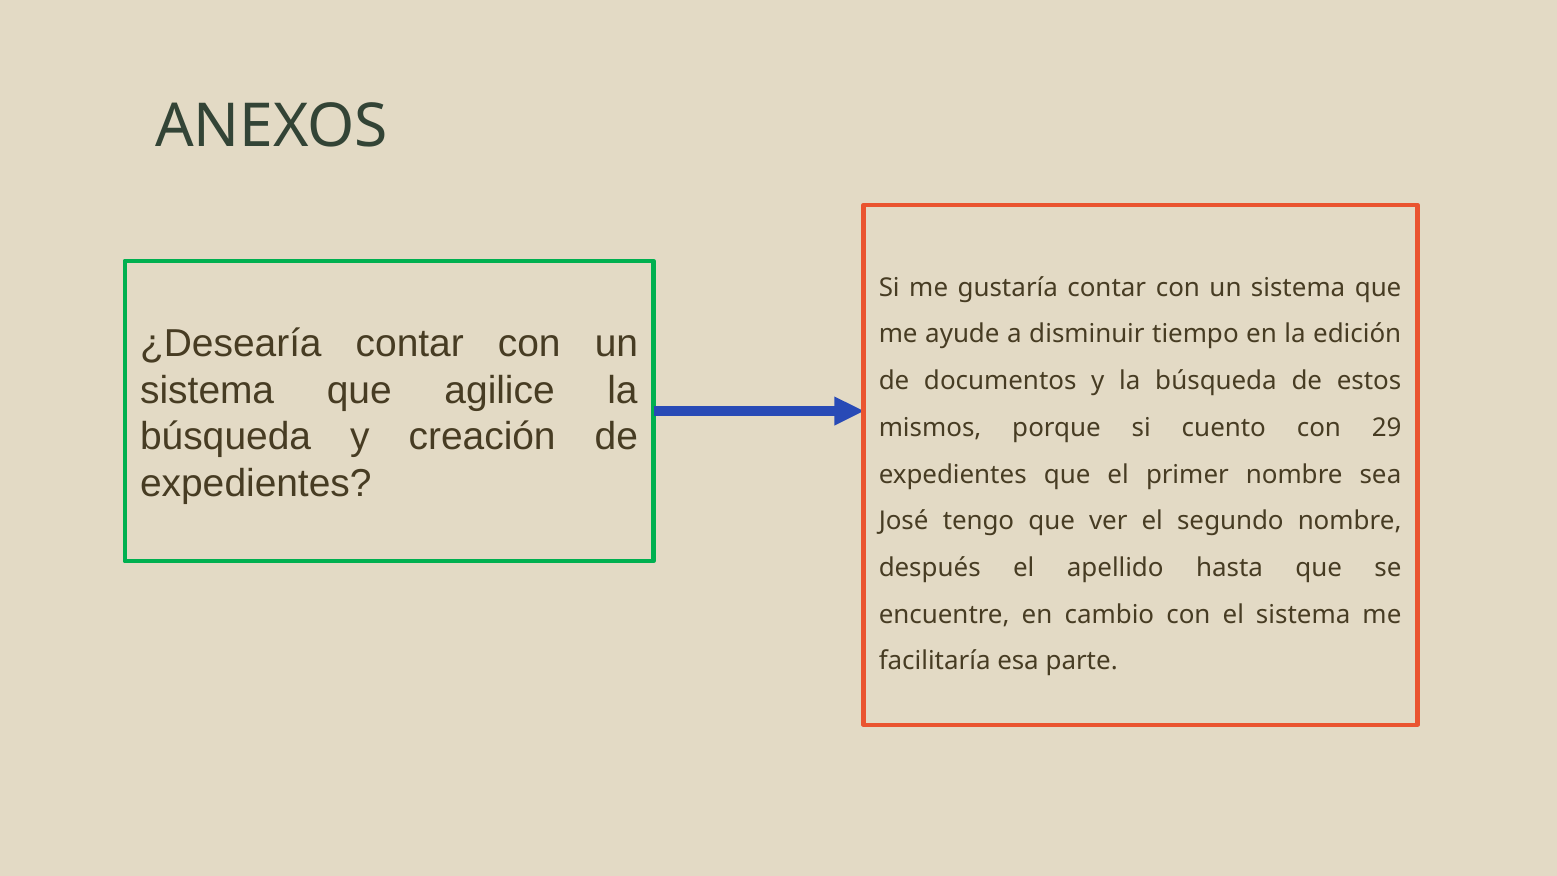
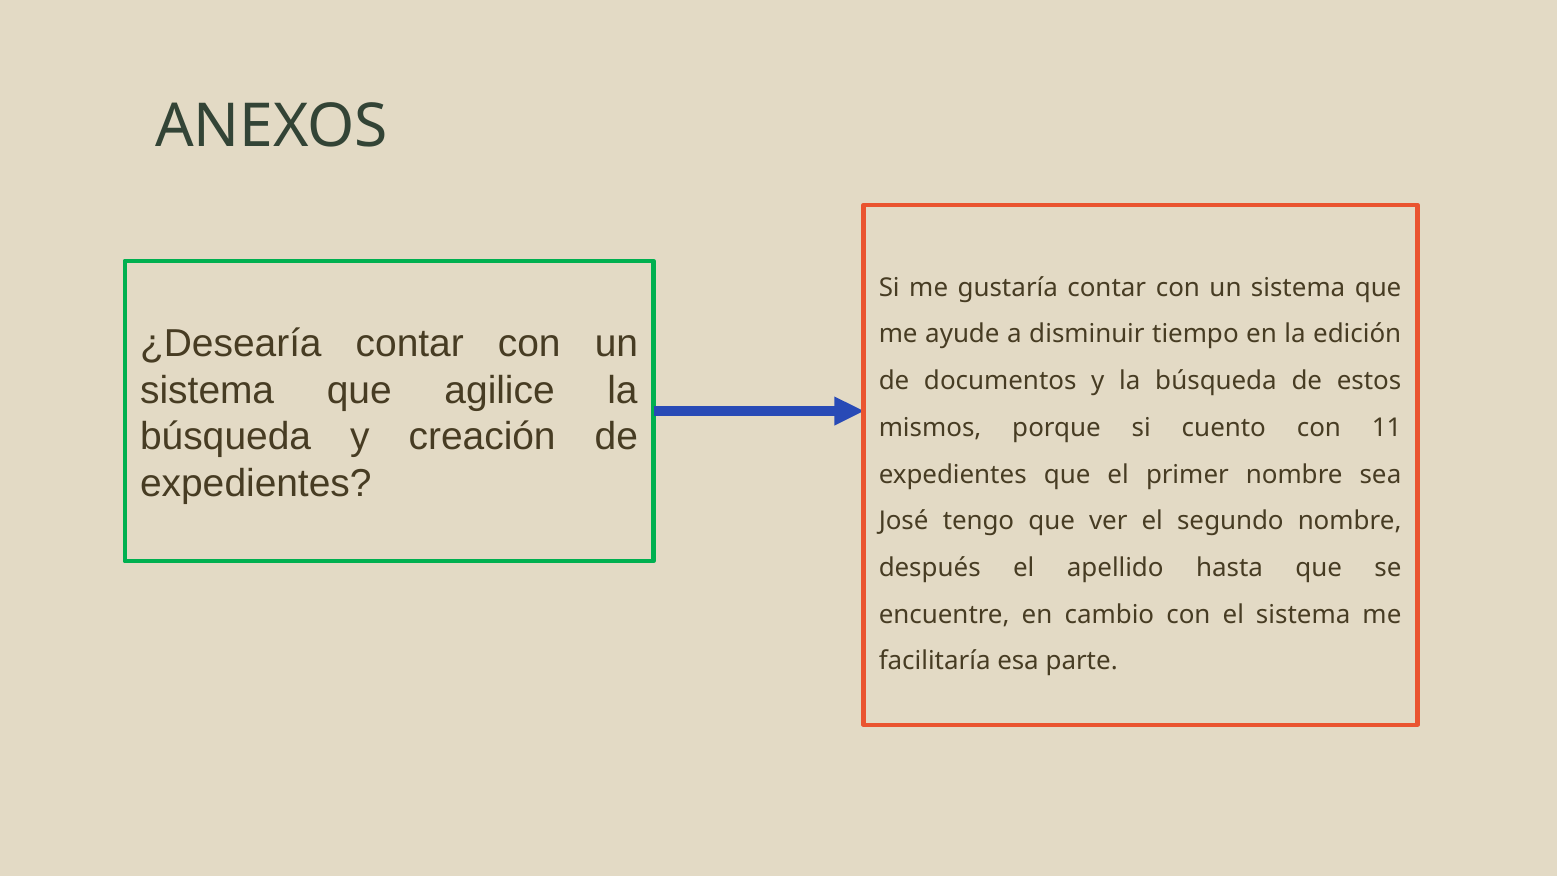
29: 29 -> 11
